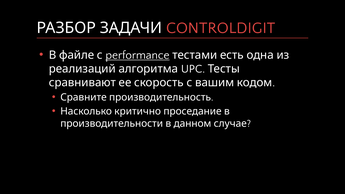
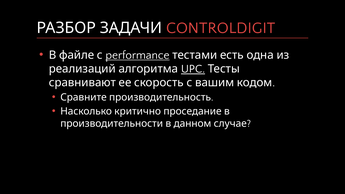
UPC underline: none -> present
